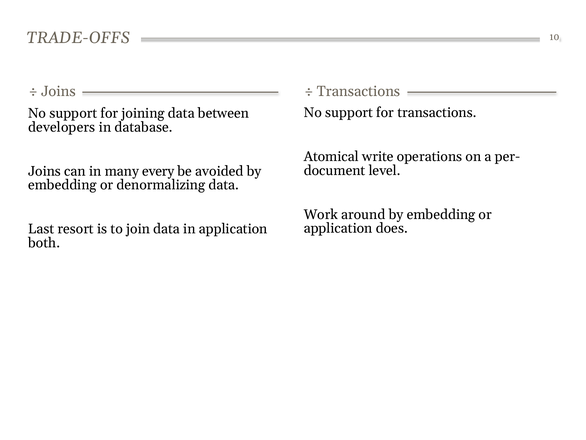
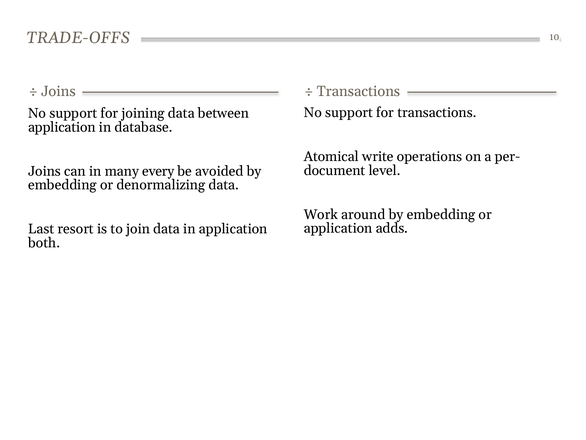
developers at (62, 127): developers -> application
does: does -> adds
